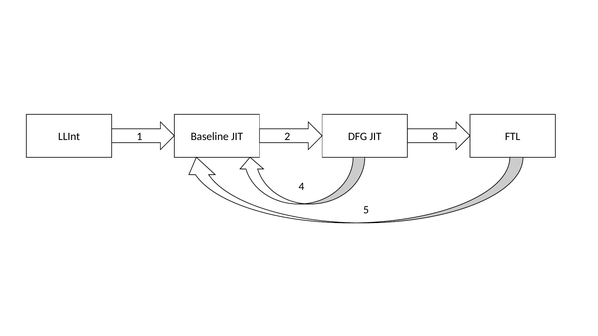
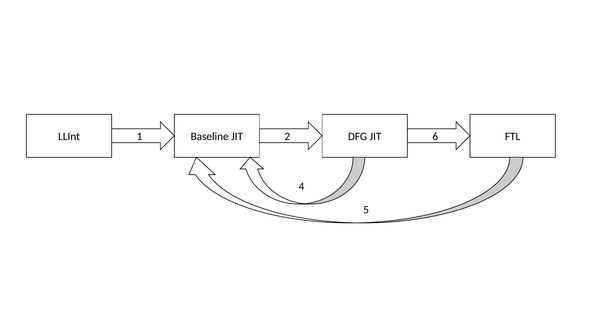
8: 8 -> 6
